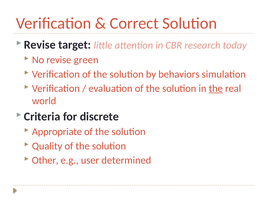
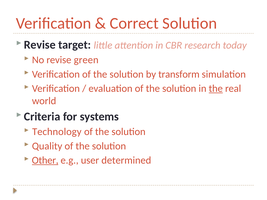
behaviors: behaviors -> transform
discrete: discrete -> systems
Appropriate: Appropriate -> Technology
Other underline: none -> present
